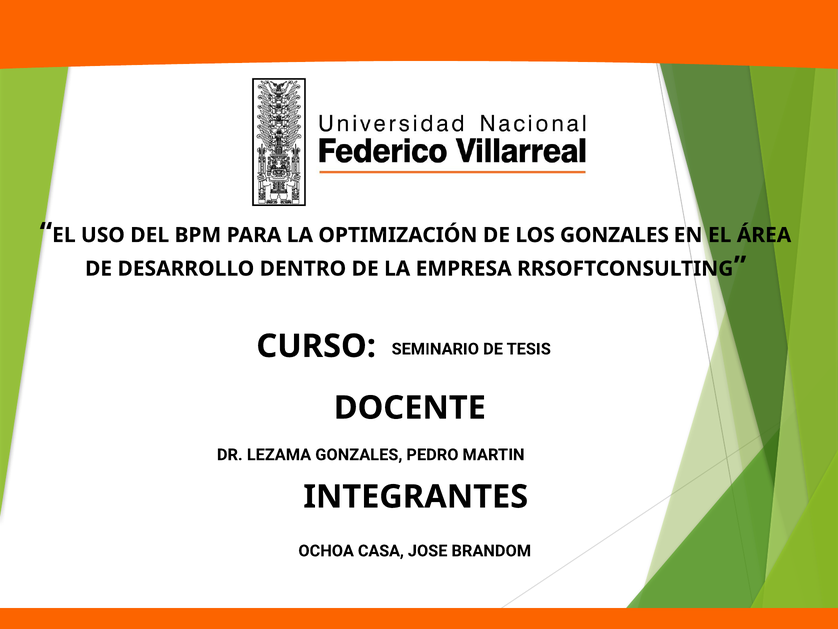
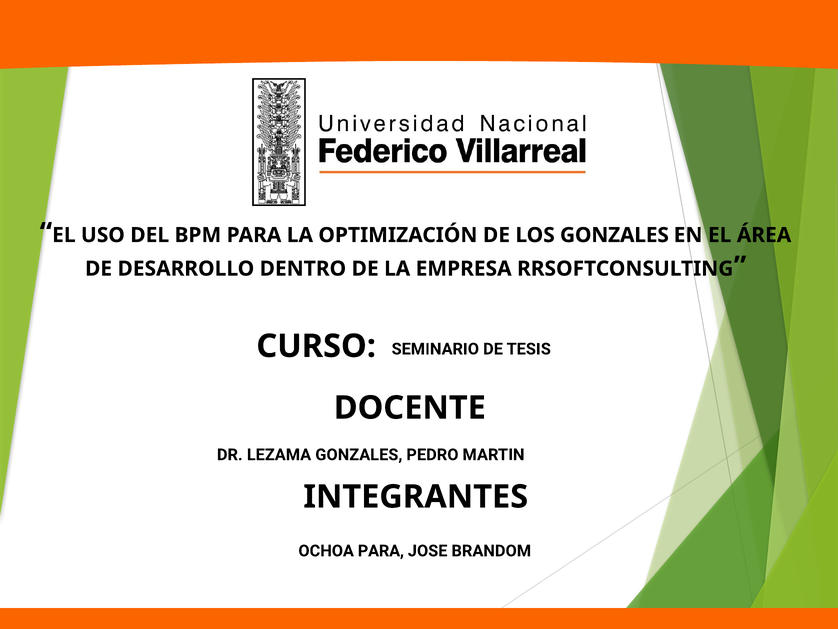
OCHOA CASA: CASA -> PARA
